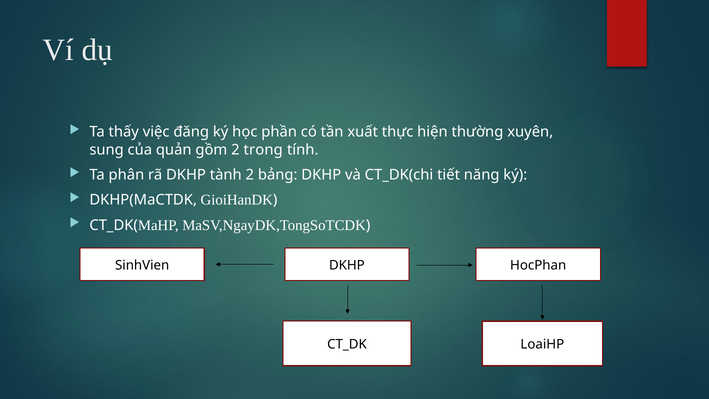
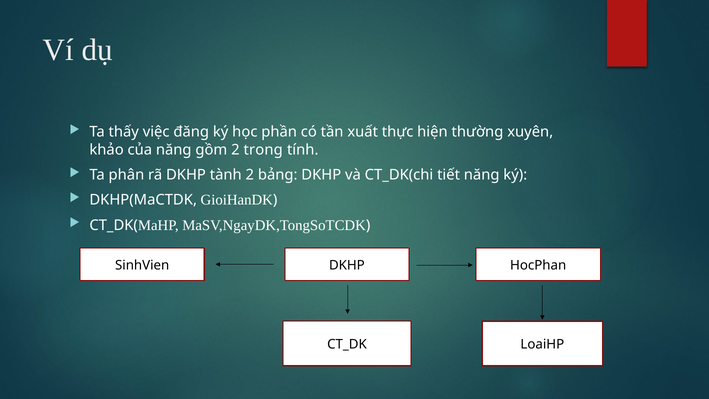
sung: sung -> khảo
của quản: quản -> năng
